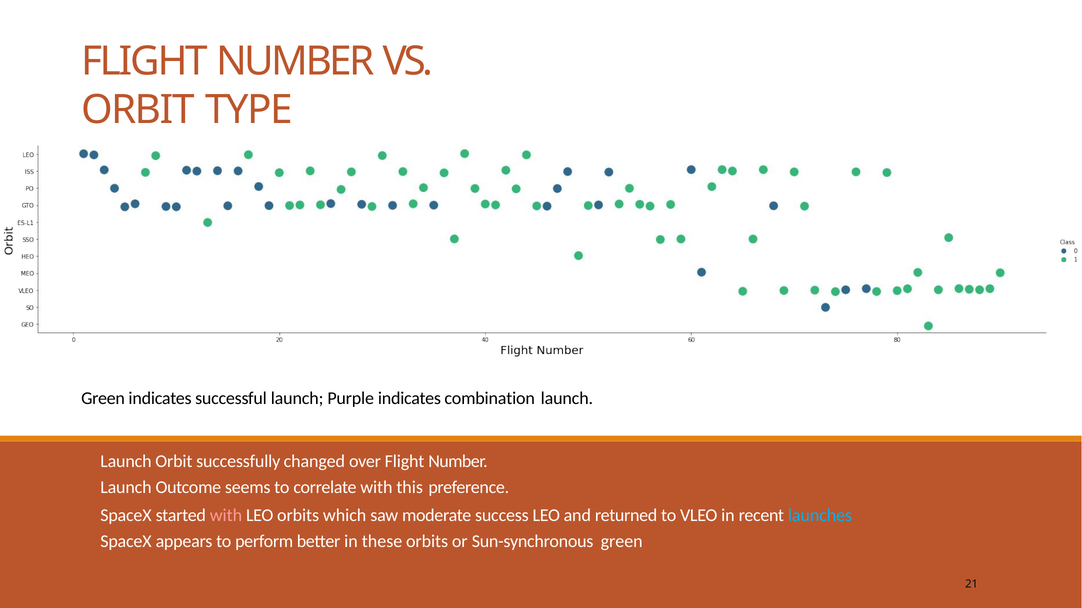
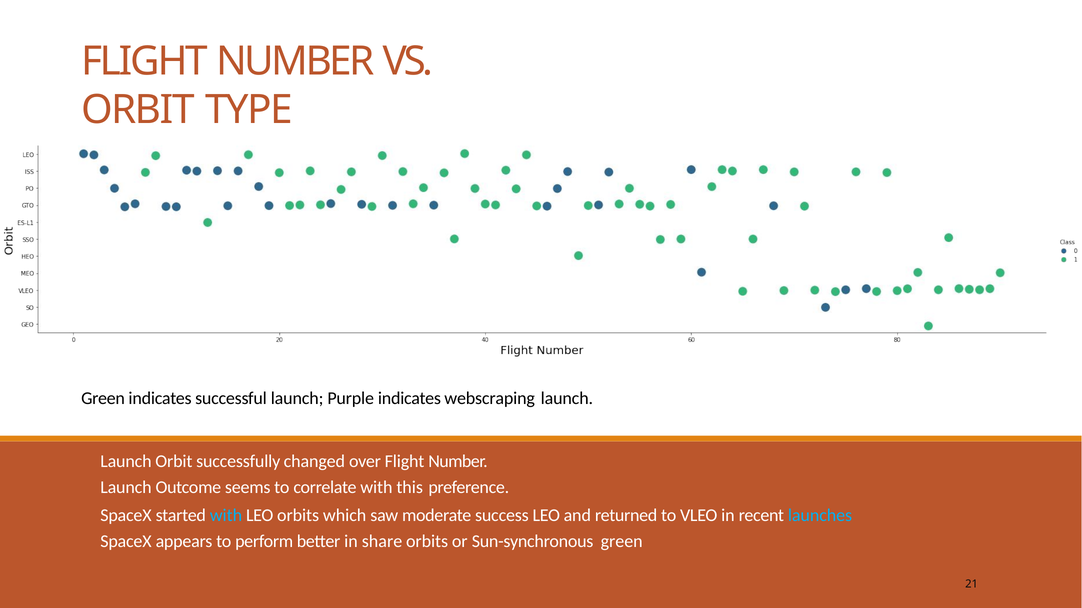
combination: combination -> webscraping
with at (226, 516) colour: pink -> light blue
these: these -> share
